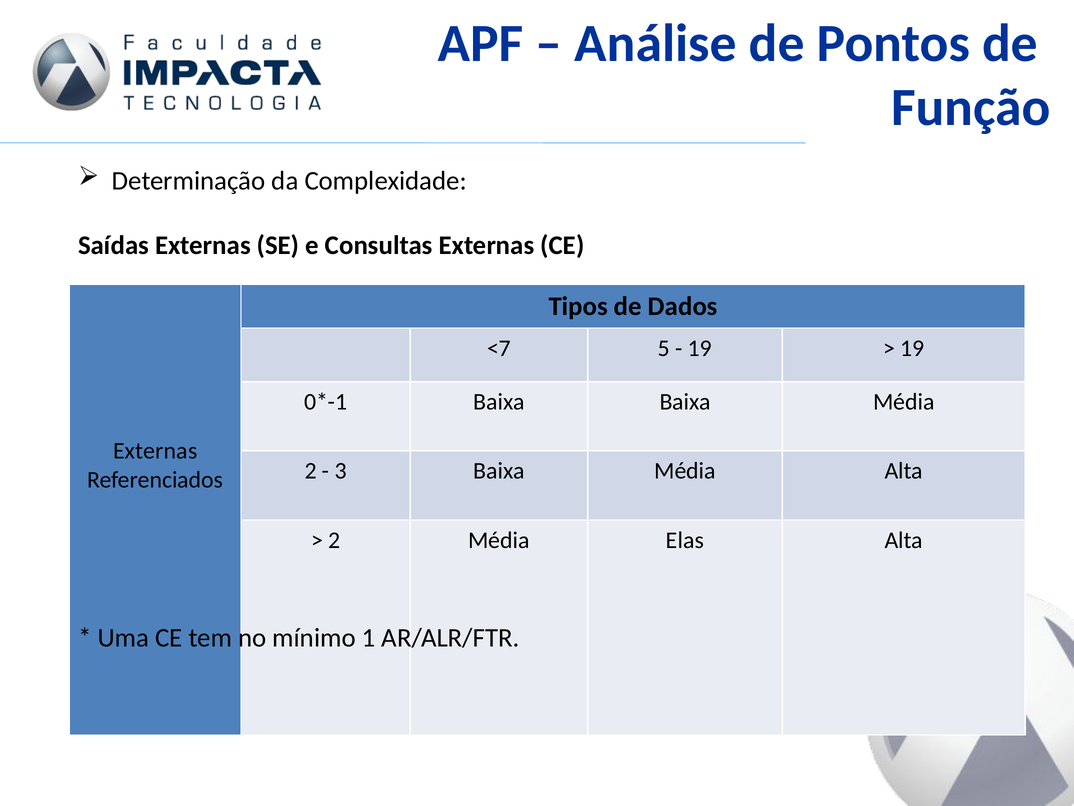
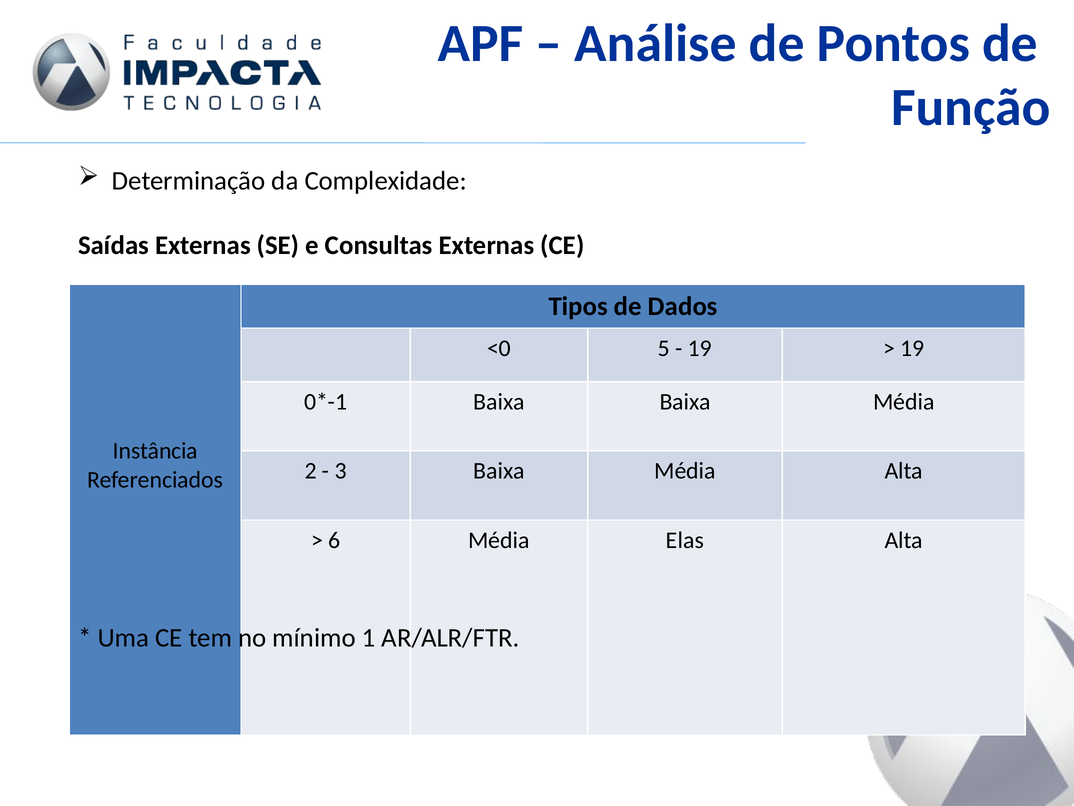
<7: <7 -> <0
Externas at (155, 450): Externas -> Instância
2 at (334, 540): 2 -> 6
